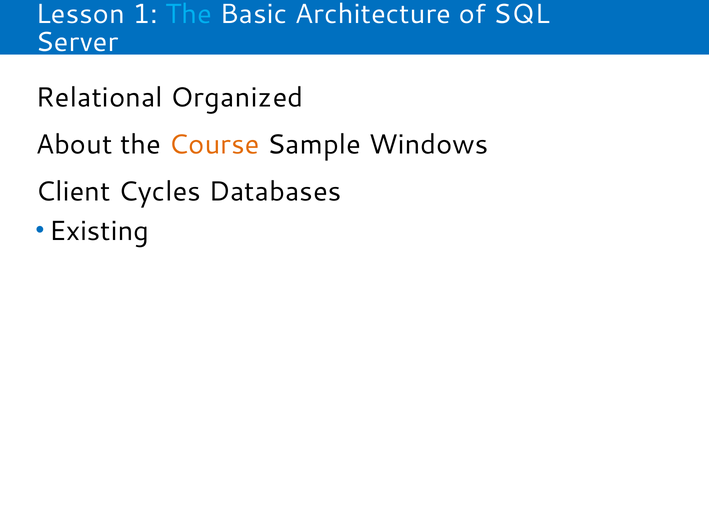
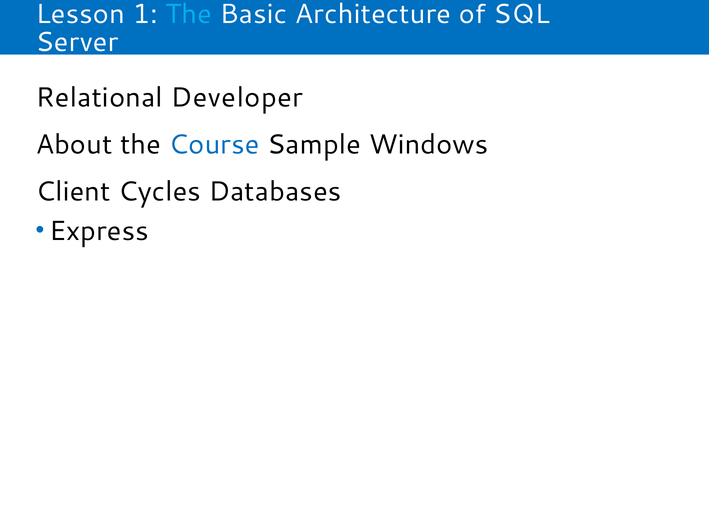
Organized: Organized -> Developer
Course colour: orange -> blue
Existing: Existing -> Express
